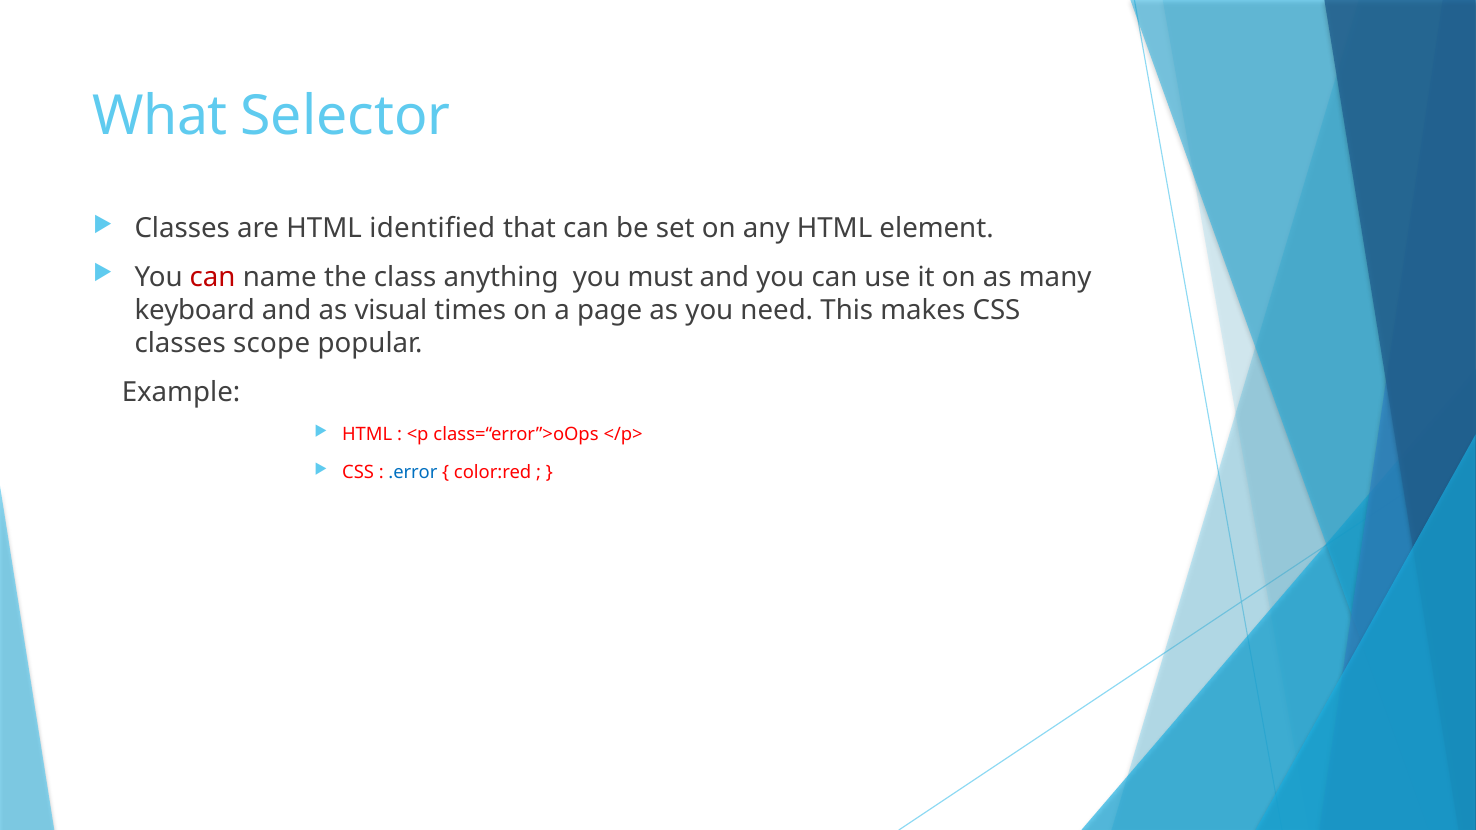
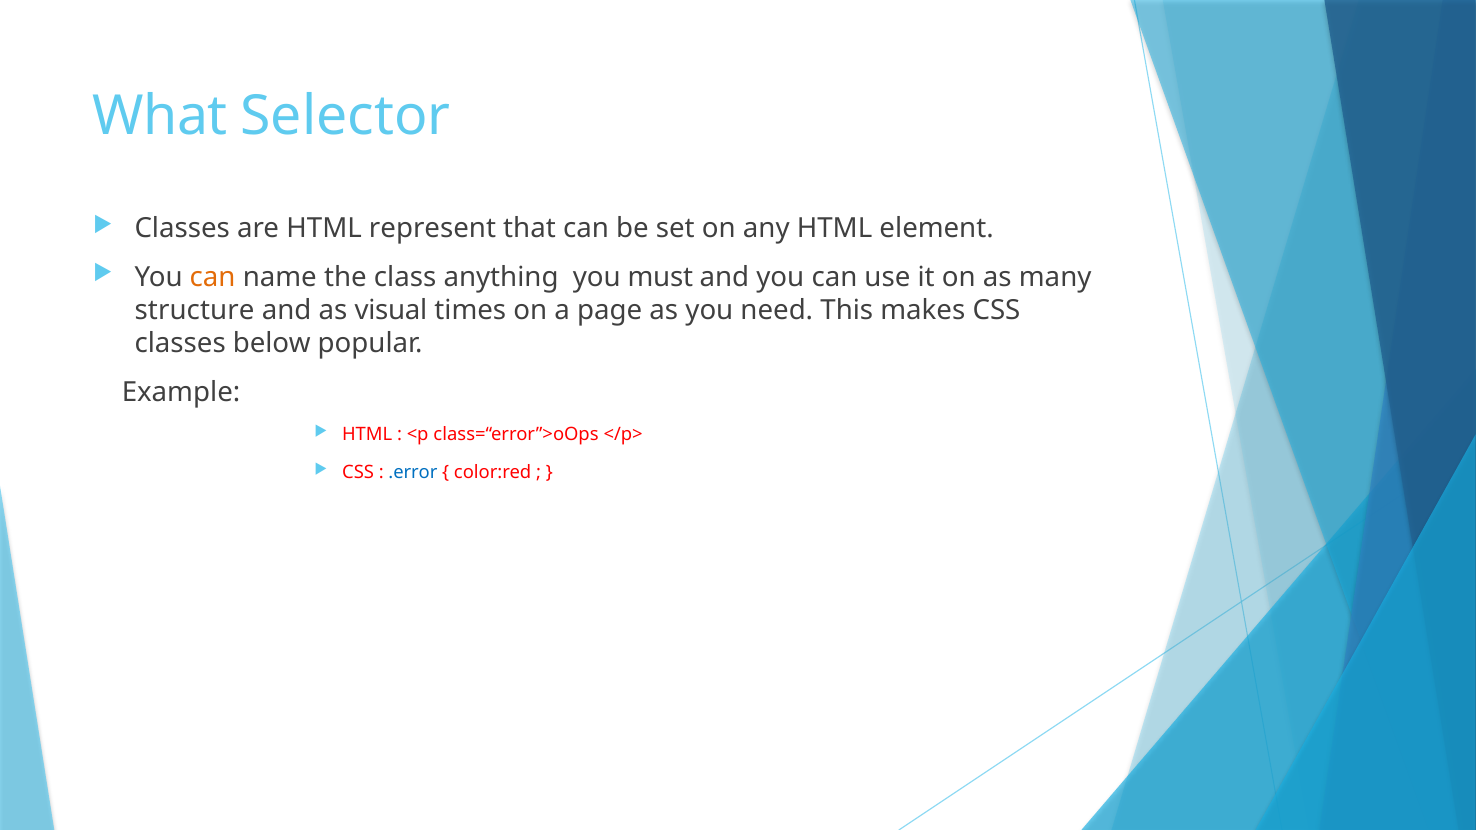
identified: identified -> represent
can at (213, 278) colour: red -> orange
keyboard: keyboard -> structure
scope: scope -> below
